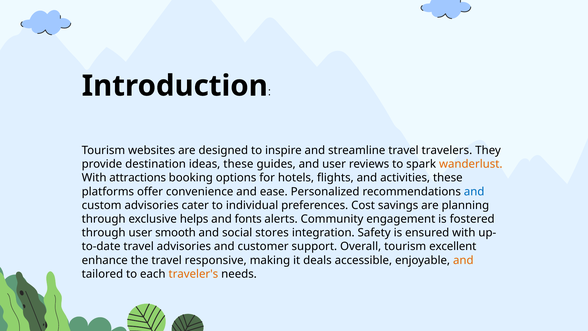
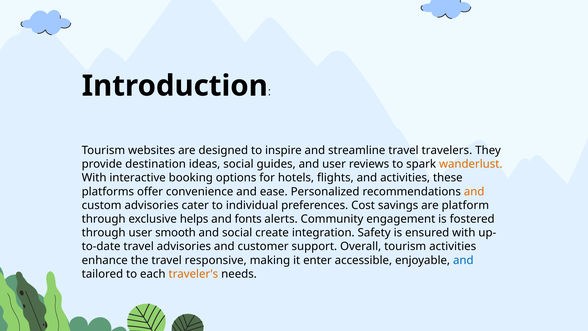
ideas these: these -> social
attractions: attractions -> interactive
and at (474, 191) colour: blue -> orange
planning: planning -> platform
stores: stores -> create
tourism excellent: excellent -> activities
deals: deals -> enter
and at (463, 260) colour: orange -> blue
